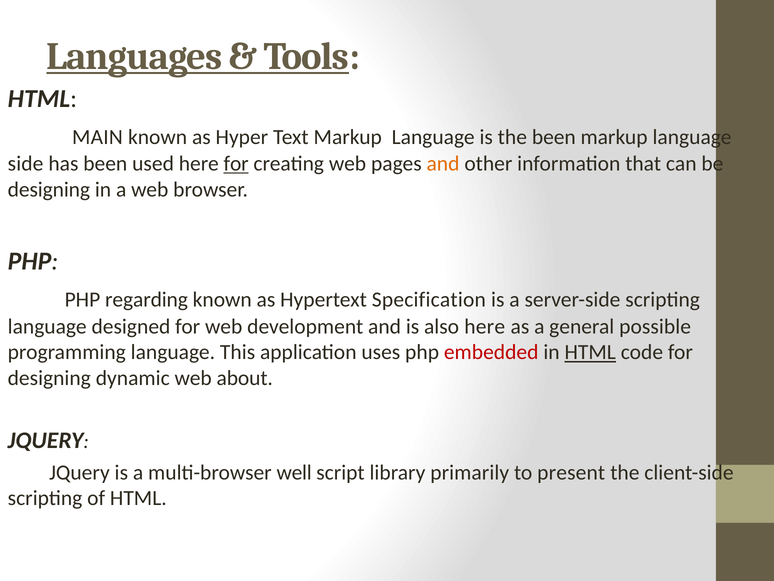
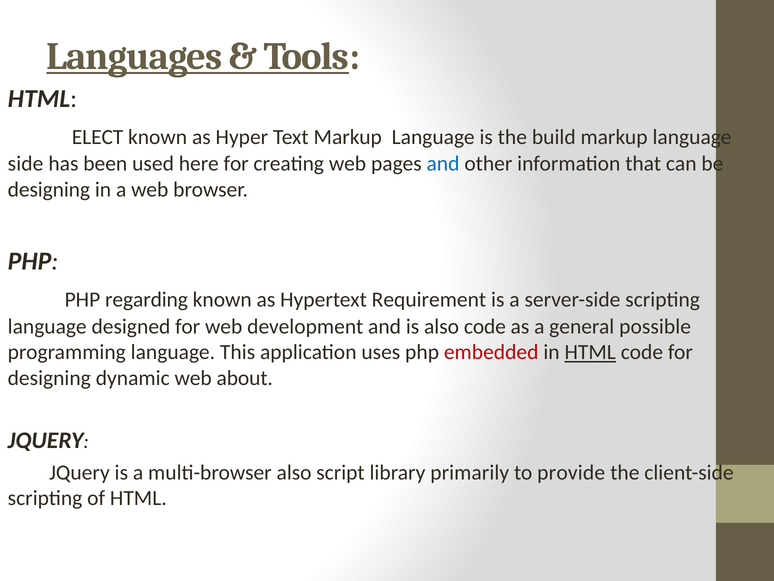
MAIN: MAIN -> ELECT
the been: been -> build
for at (236, 164) underline: present -> none
and at (443, 164) colour: orange -> blue
Specification: Specification -> Requirement
also here: here -> code
multi-browser well: well -> also
present: present -> provide
